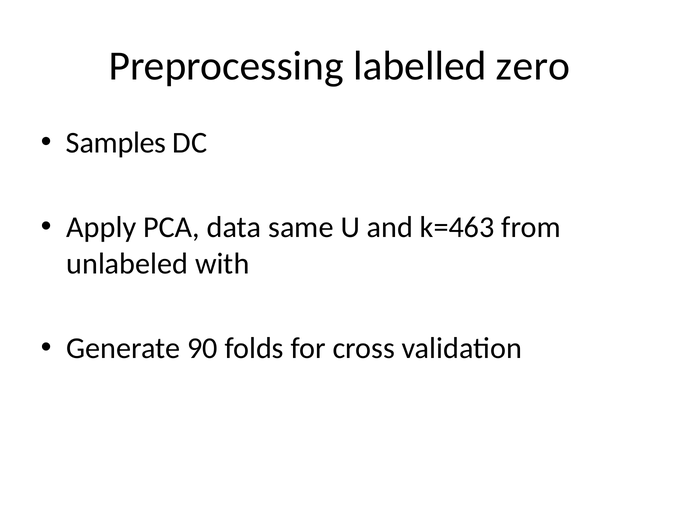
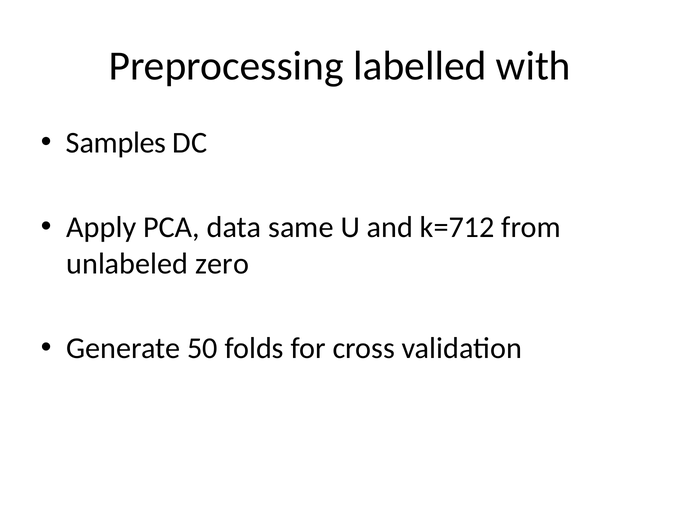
zero: zero -> with
k=463: k=463 -> k=712
with: with -> zero
90: 90 -> 50
